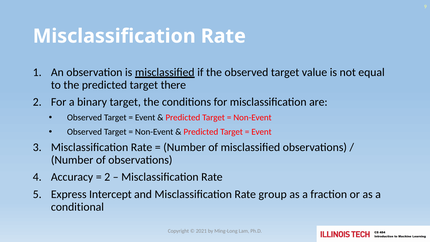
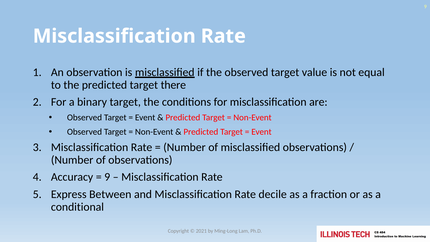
2 at (107, 177): 2 -> 9
Intercept: Intercept -> Between
group: group -> decile
